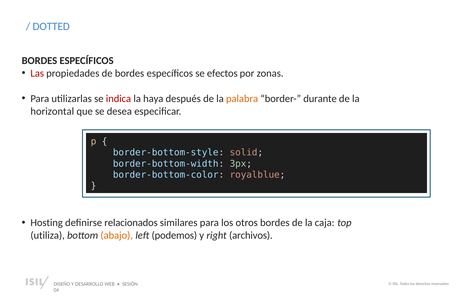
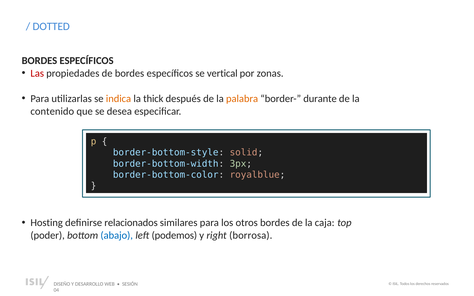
efectos: efectos -> vertical
indica colour: red -> orange
haya: haya -> thick
horizontal: horizontal -> contenido
utiliza: utiliza -> poder
abajo colour: orange -> blue
archivos: archivos -> borrosa
